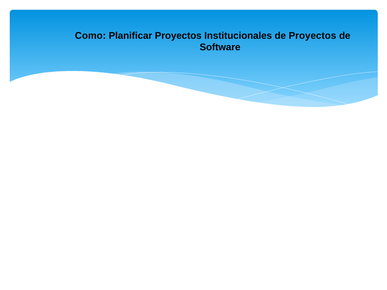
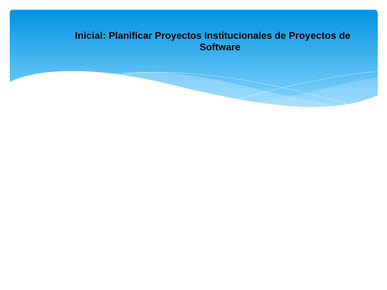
Como: Como -> Inicial
